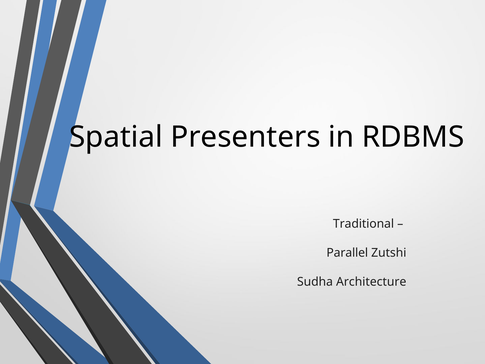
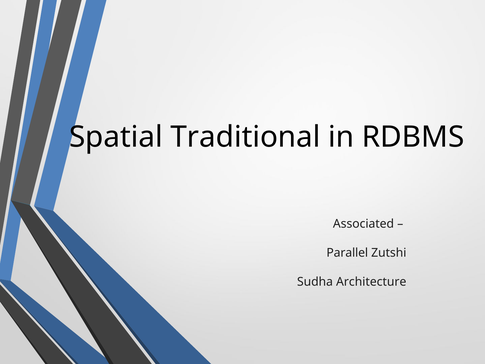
Presenters: Presenters -> Traditional
Traditional: Traditional -> Associated
